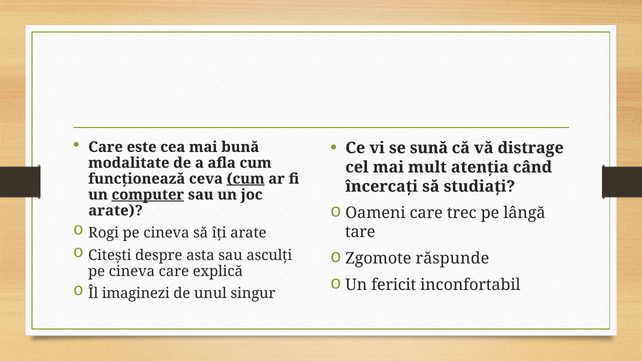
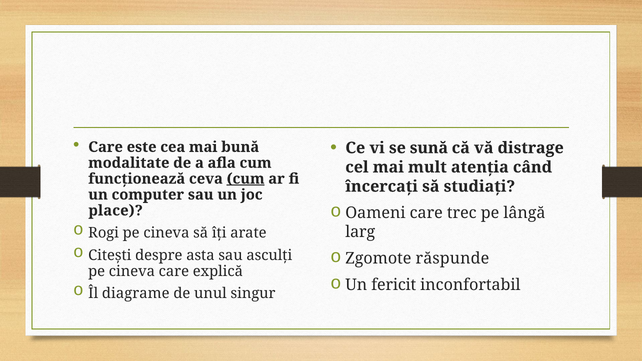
computer underline: present -> none
arate at (116, 211): arate -> place
tare: tare -> larg
imaginezi: imaginezi -> diagrame
